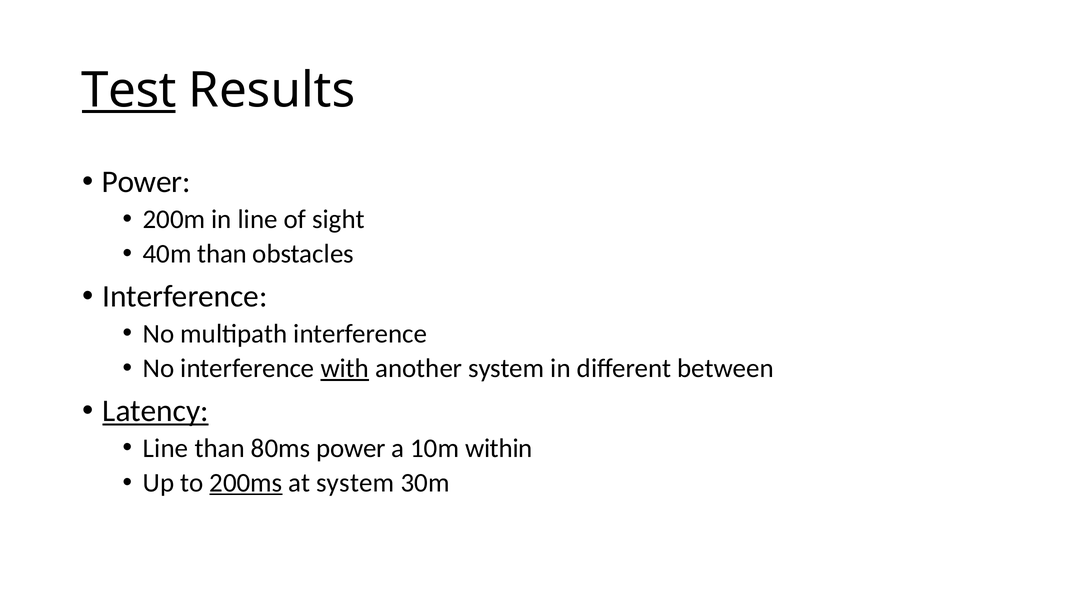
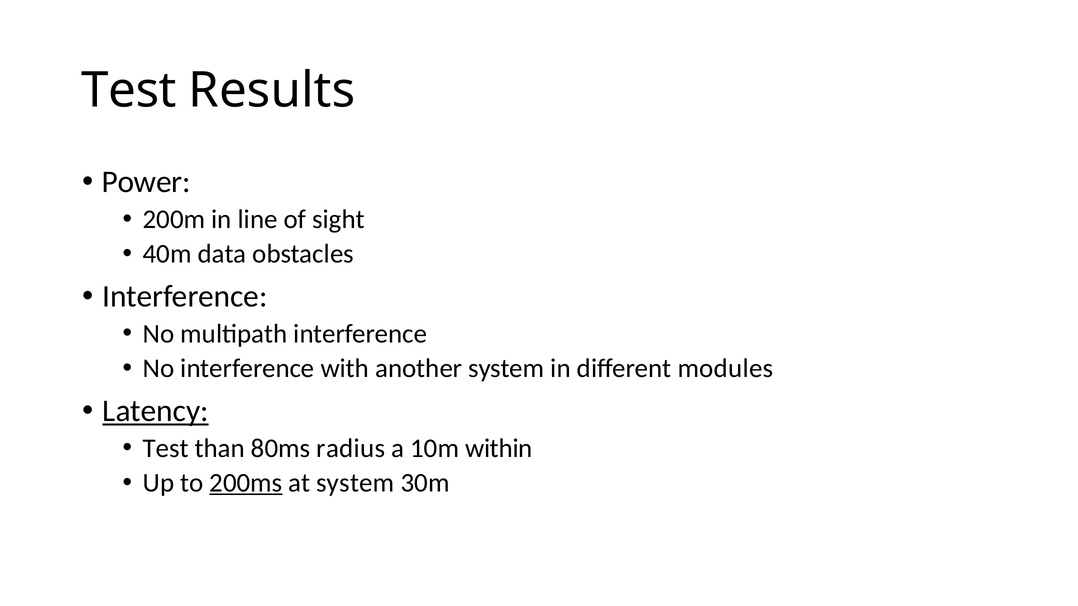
Test at (129, 91) underline: present -> none
40m than: than -> data
with underline: present -> none
between: between -> modules
Line at (166, 448): Line -> Test
80ms power: power -> radius
